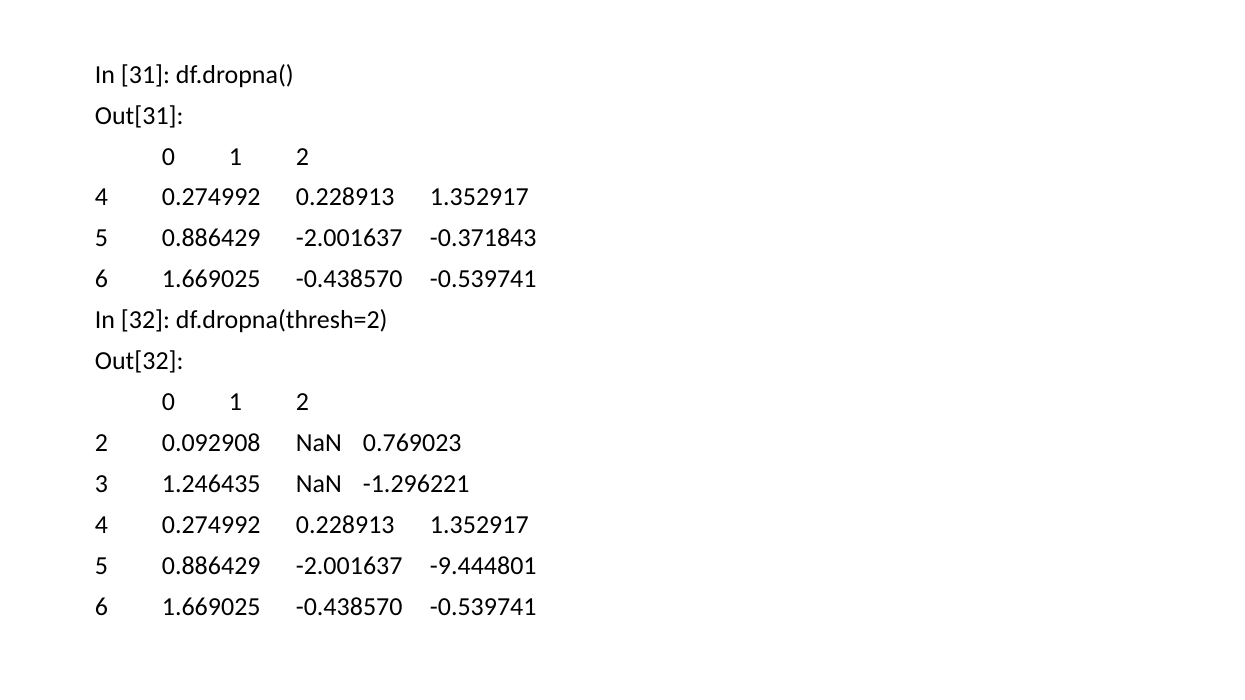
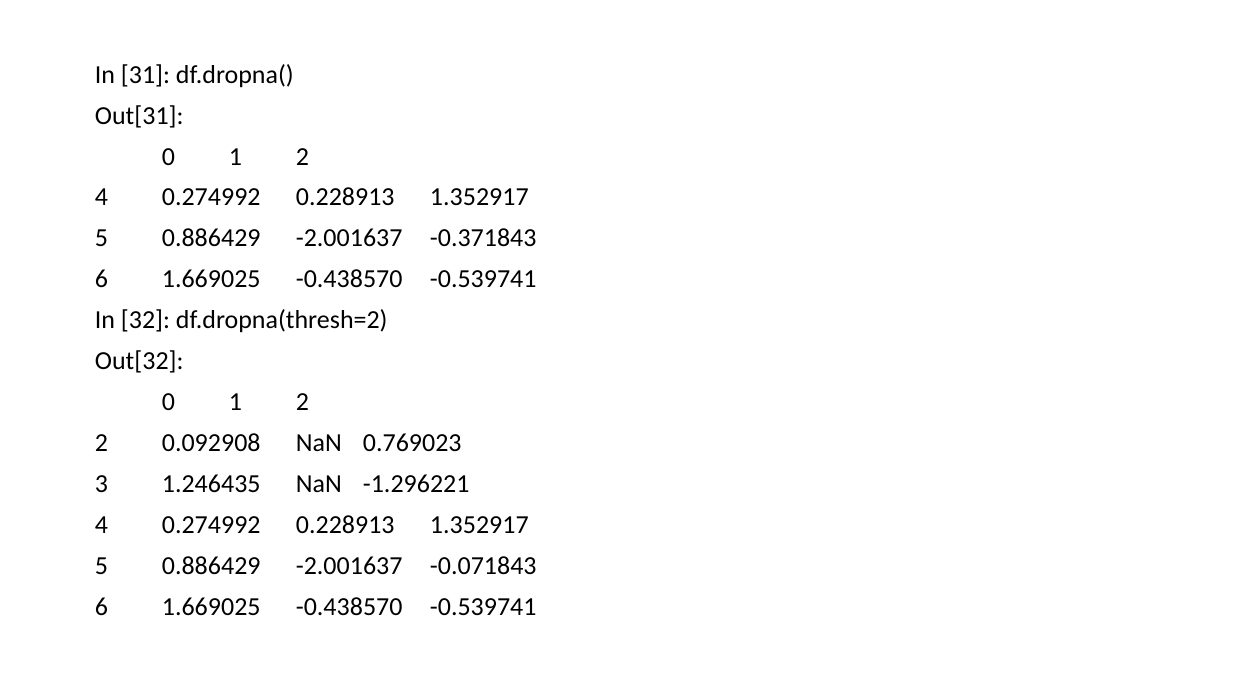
-9.444801: -9.444801 -> -0.071843
